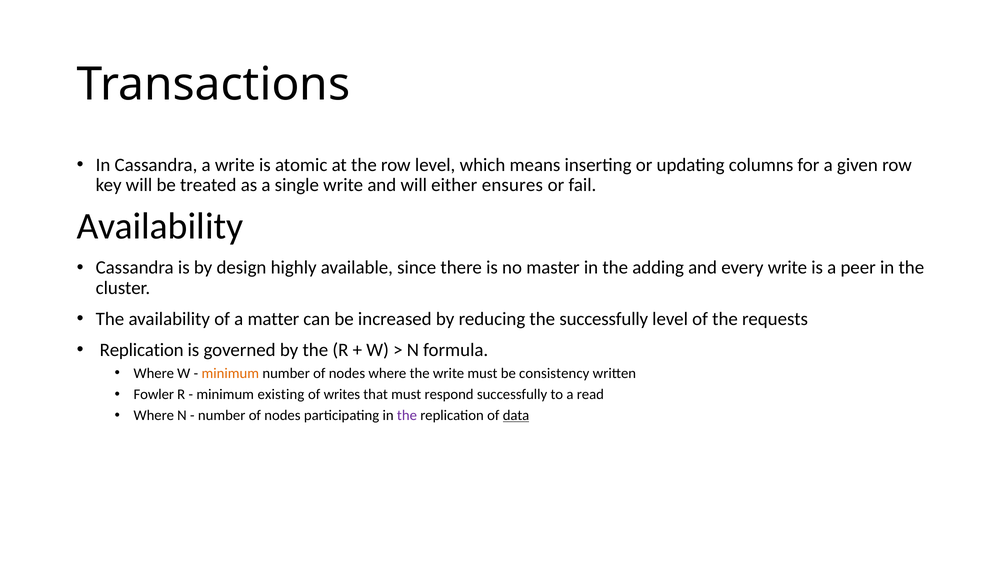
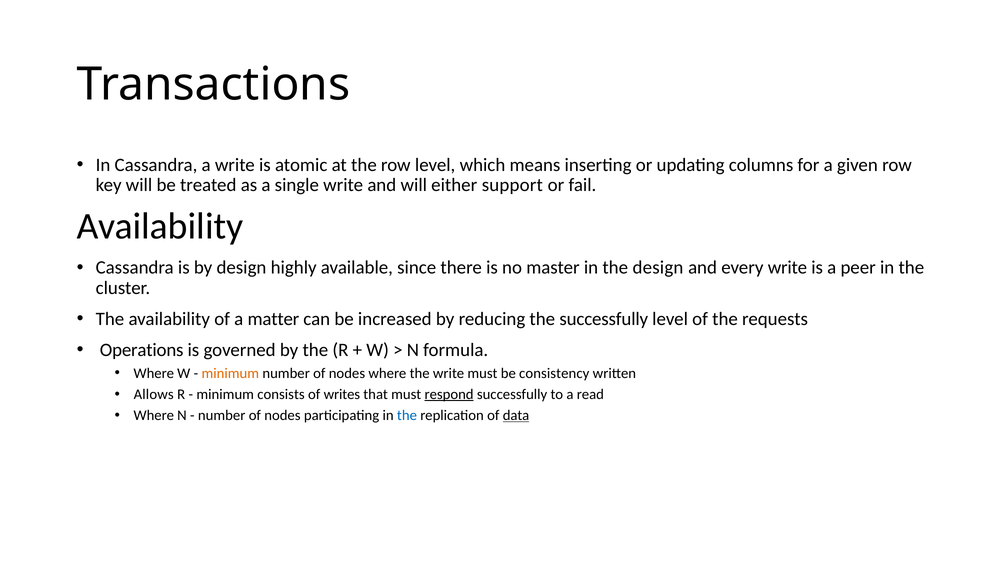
ensures: ensures -> support
the adding: adding -> design
Replication at (142, 350): Replication -> Operations
Fowler: Fowler -> Allows
existing: existing -> consists
respond underline: none -> present
the at (407, 415) colour: purple -> blue
